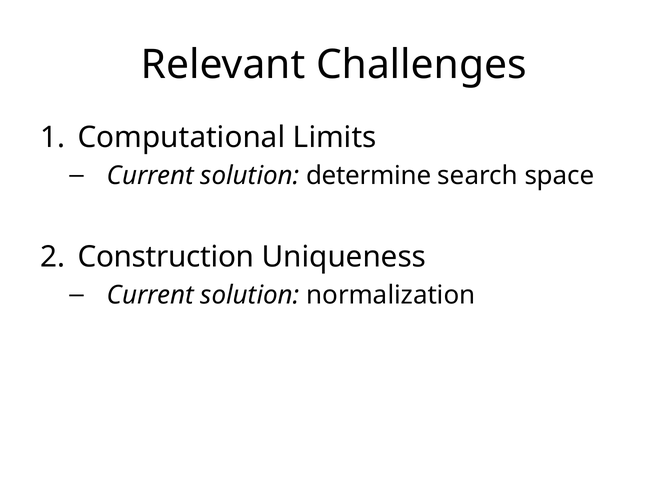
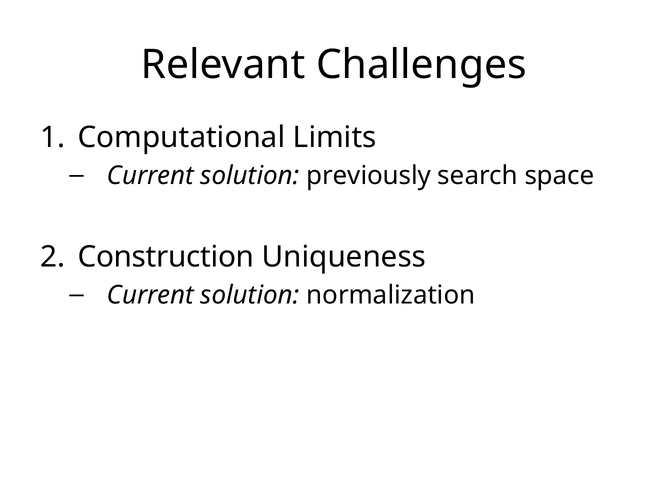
determine: determine -> previously
